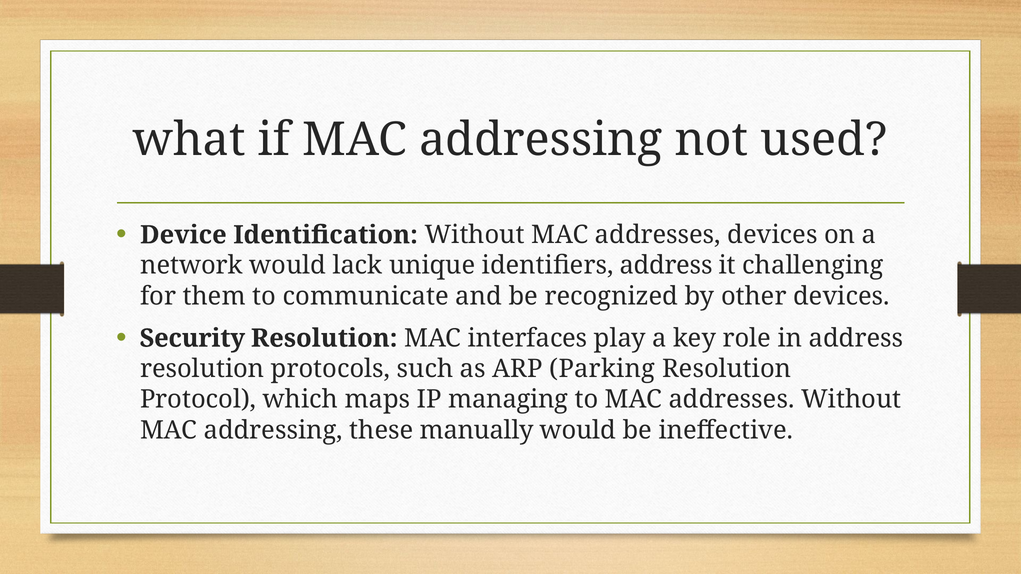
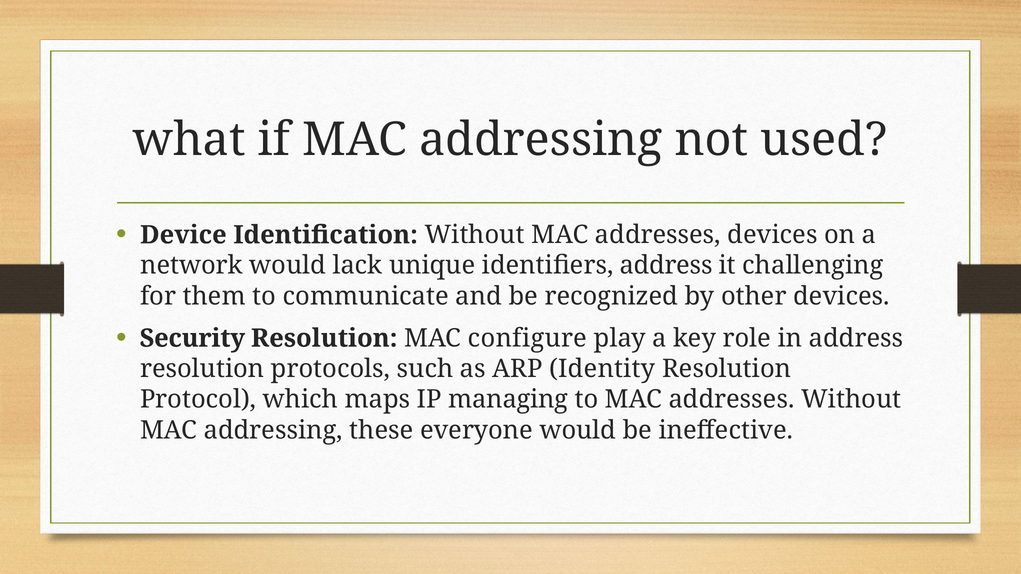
interfaces: interfaces -> configure
Parking: Parking -> Identity
manually: manually -> everyone
